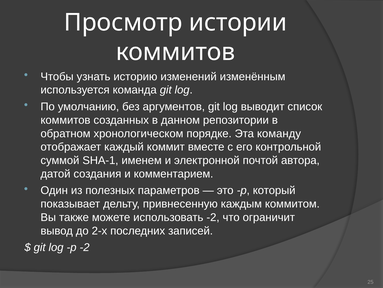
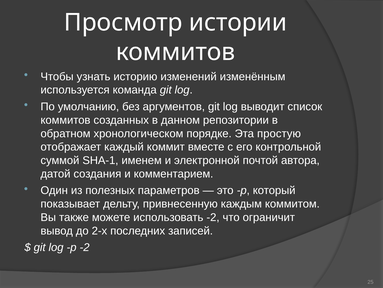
команду: команду -> простую
